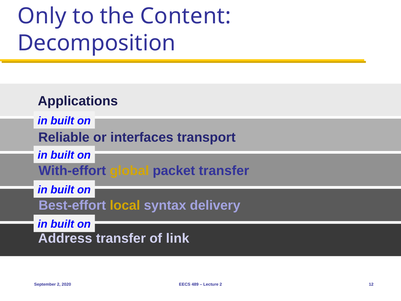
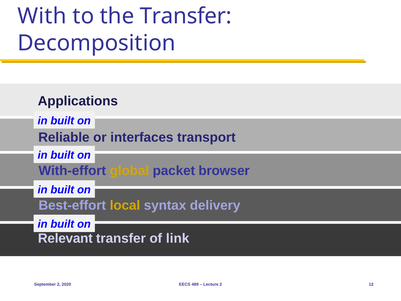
Only: Only -> With
the Content: Content -> Transfer
packet transfer: transfer -> browser
Address: Address -> Relevant
